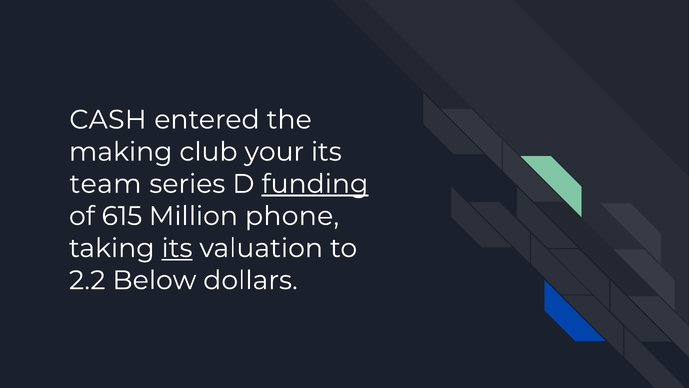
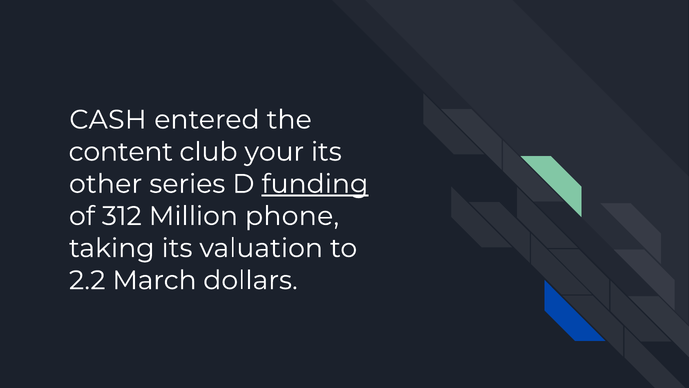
making: making -> content
team: team -> other
615: 615 -> 312
its at (177, 248) underline: present -> none
Below: Below -> March
